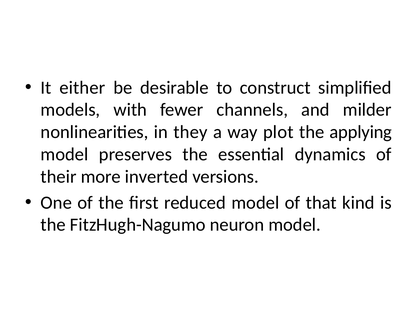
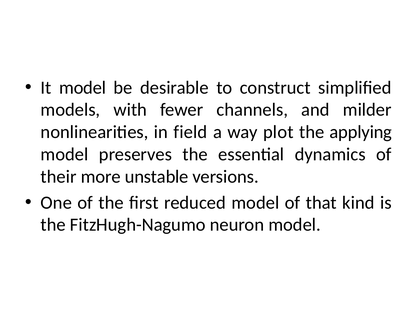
It either: either -> model
they: they -> field
inverted: inverted -> unstable
